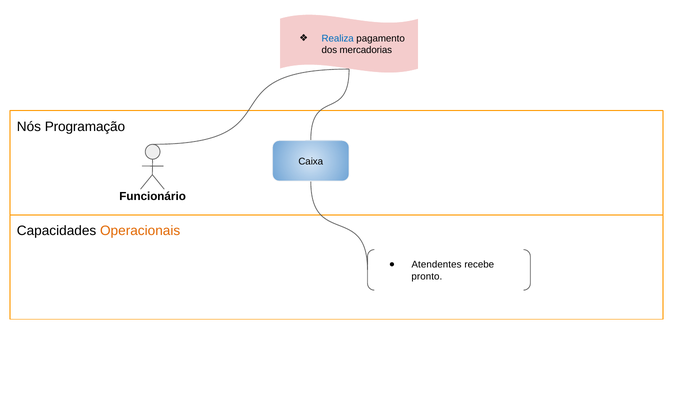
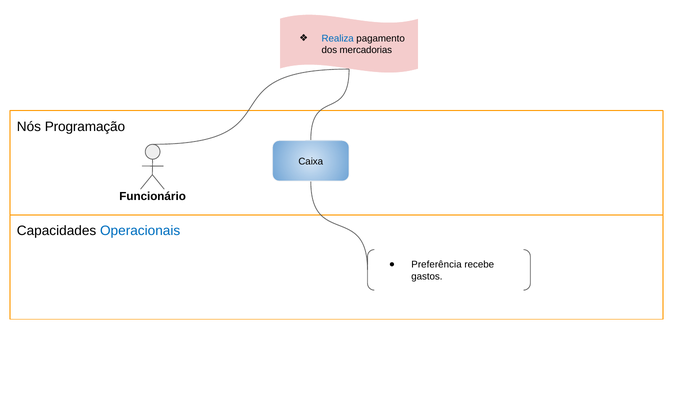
Operacionais colour: orange -> blue
Atendentes: Atendentes -> Preferência
pronto: pronto -> gastos
